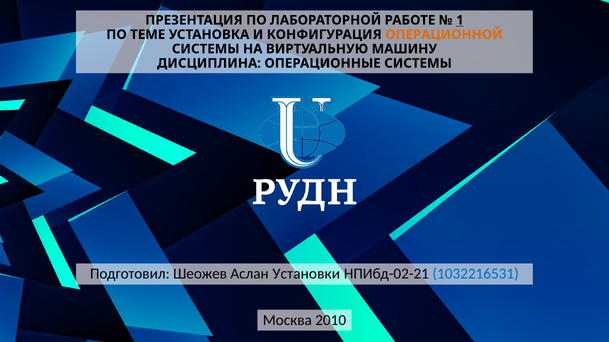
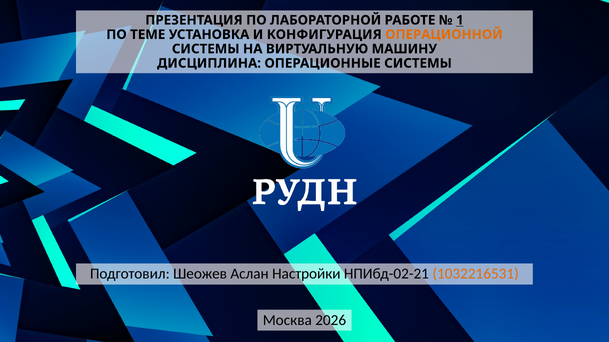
Установки: Установки -> Настройки
1032216531 colour: blue -> orange
2010: 2010 -> 2026
